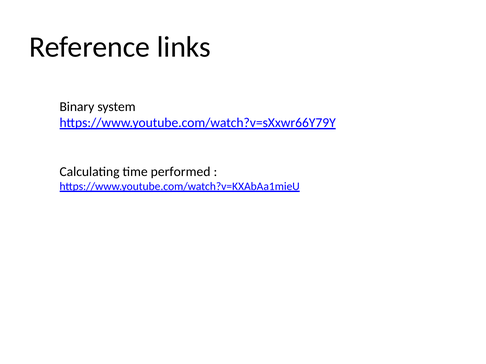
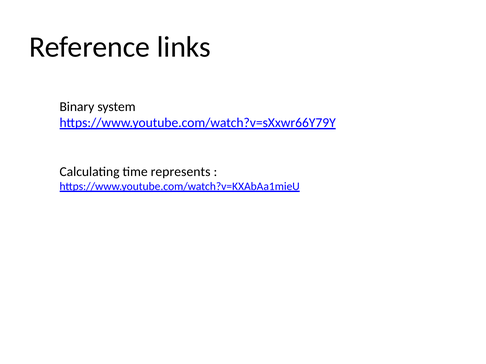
performed: performed -> represents
